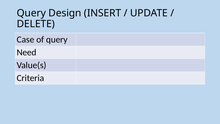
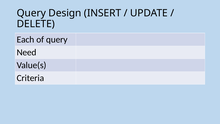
Case: Case -> Each
